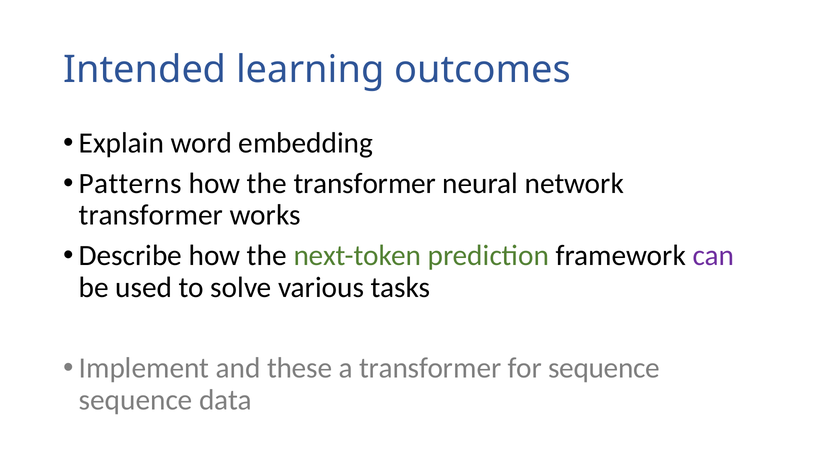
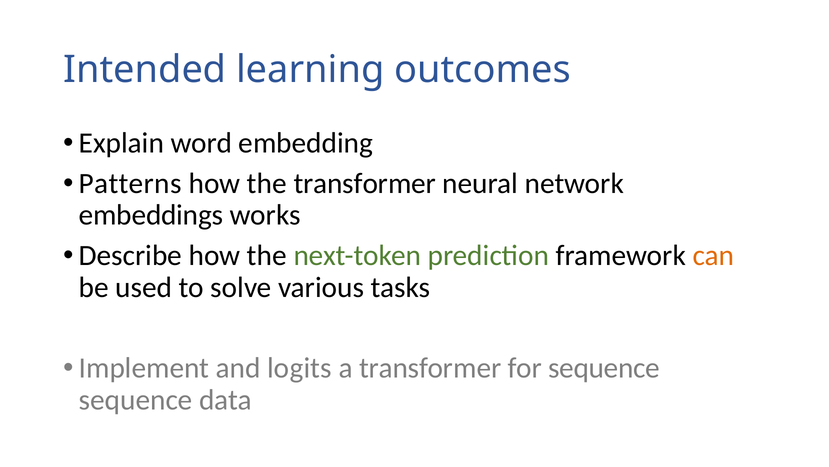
transformer at (151, 215): transformer -> embeddings
can colour: purple -> orange
these: these -> logits
